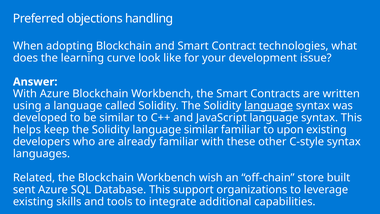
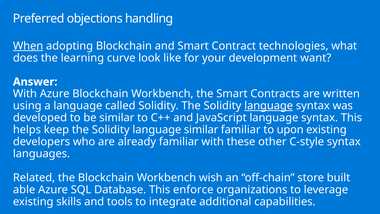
When underline: none -> present
issue: issue -> want
sent: sent -> able
support: support -> enforce
